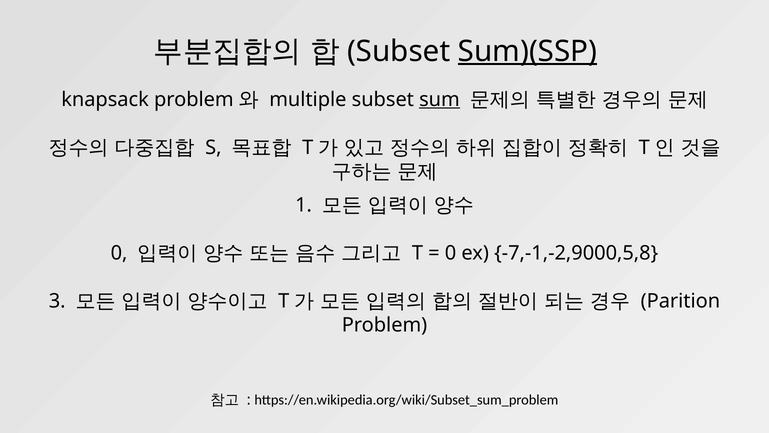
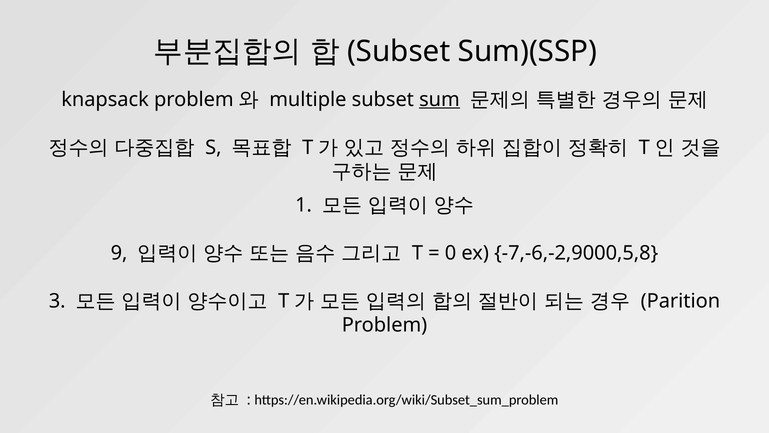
Sum)(SSP underline: present -> none
0 at (119, 253): 0 -> 9
-7,-1,-2,9000,5,8: -7,-1,-2,9000,5,8 -> -7,-6,-2,9000,5,8
